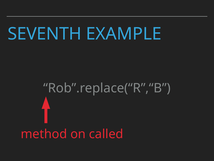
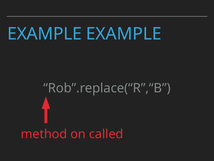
SEVENTH at (45, 34): SEVENTH -> EXAMPLE
